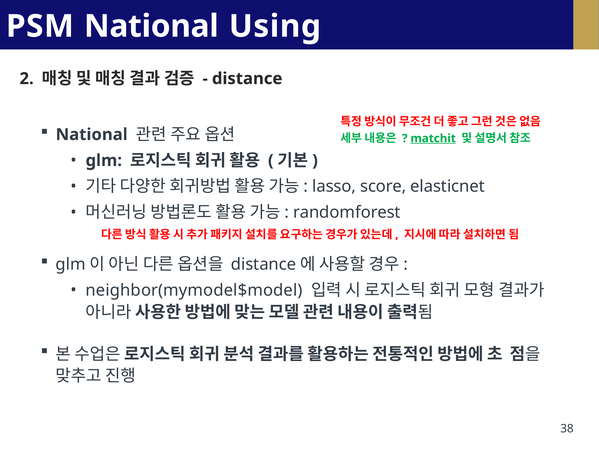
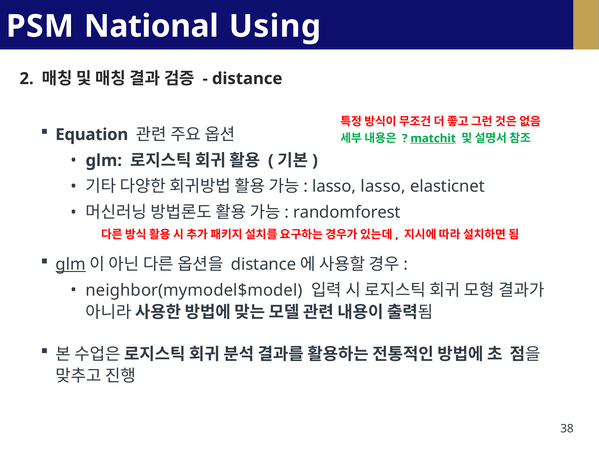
National at (92, 135): National -> Equation
lasso score: score -> lasso
glm at (71, 265) underline: none -> present
